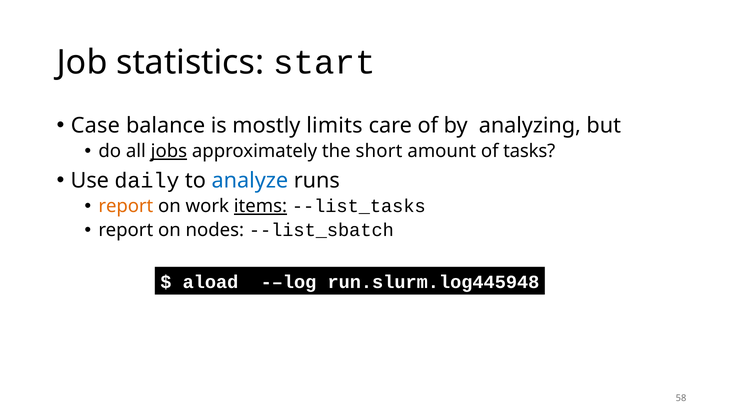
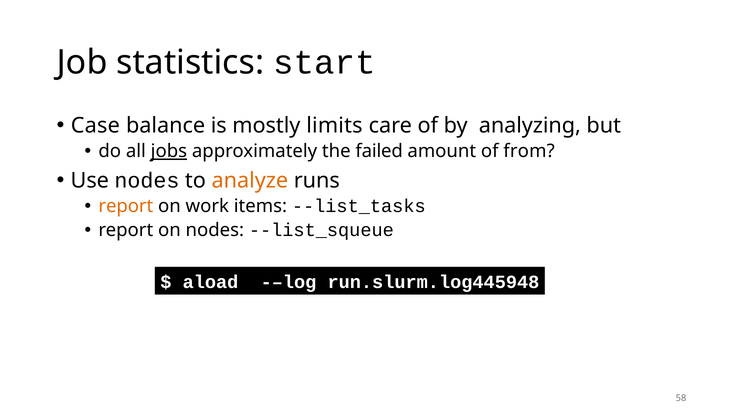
short: short -> failed
tasks: tasks -> from
Use daily: daily -> nodes
analyze colour: blue -> orange
items underline: present -> none
--list_sbatch: --list_sbatch -> --list_squeue
